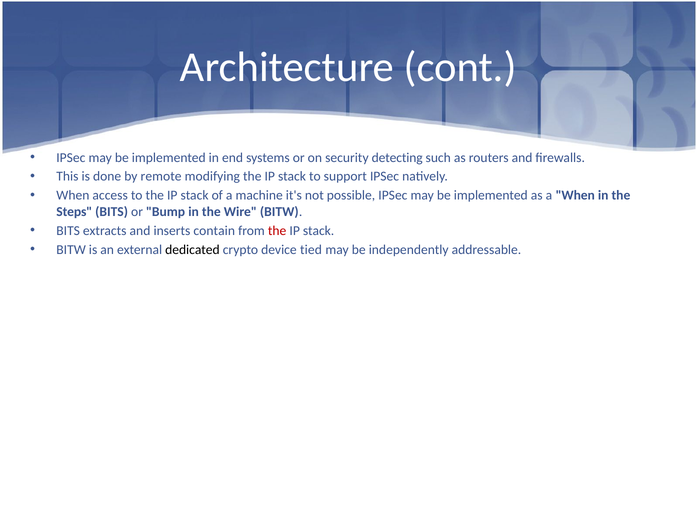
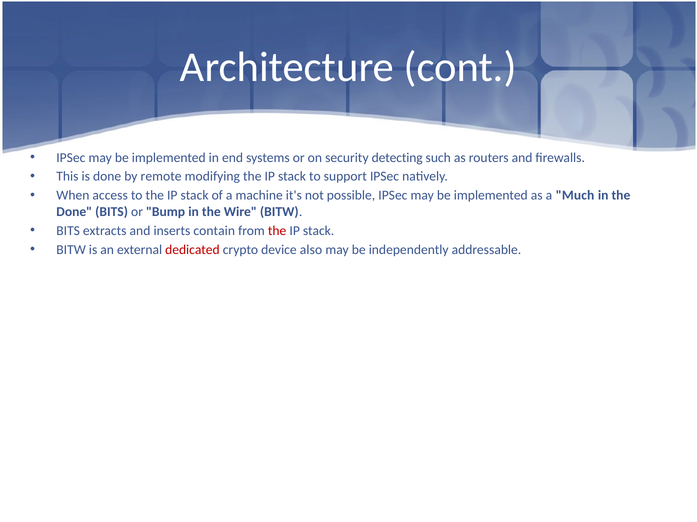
a When: When -> Much
Steps at (74, 212): Steps -> Done
dedicated colour: black -> red
tied: tied -> also
